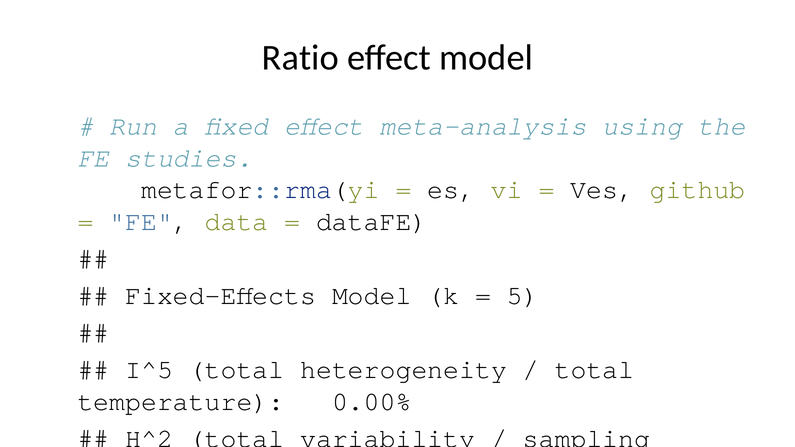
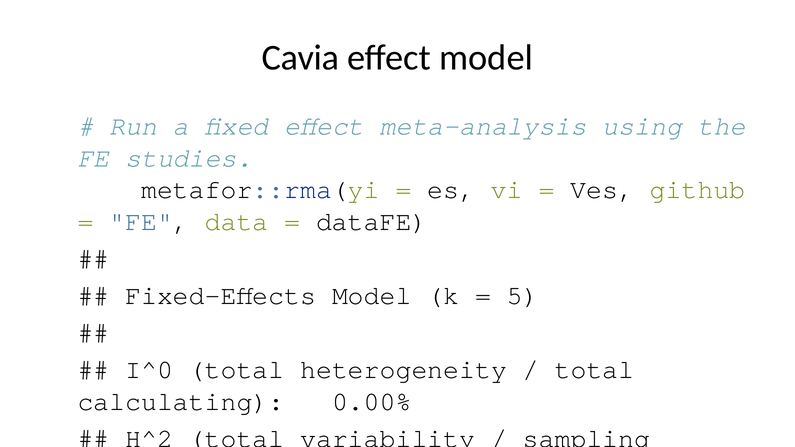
Ratio: Ratio -> Cavia
I^5: I^5 -> I^0
temperature: temperature -> calculating
